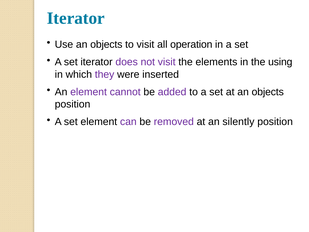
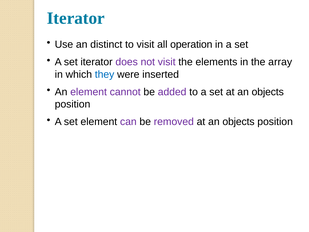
Use an objects: objects -> distinct
using: using -> array
they colour: purple -> blue
removed at an silently: silently -> objects
